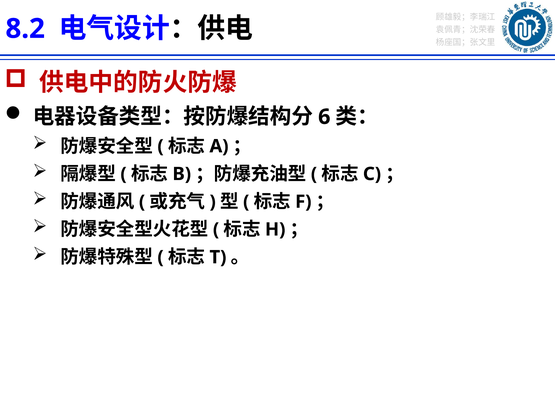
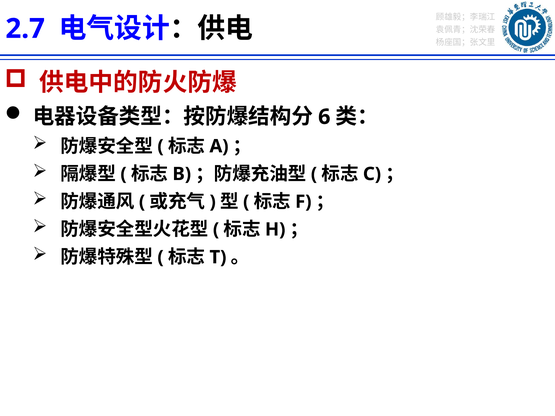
8.2: 8.2 -> 2.7
